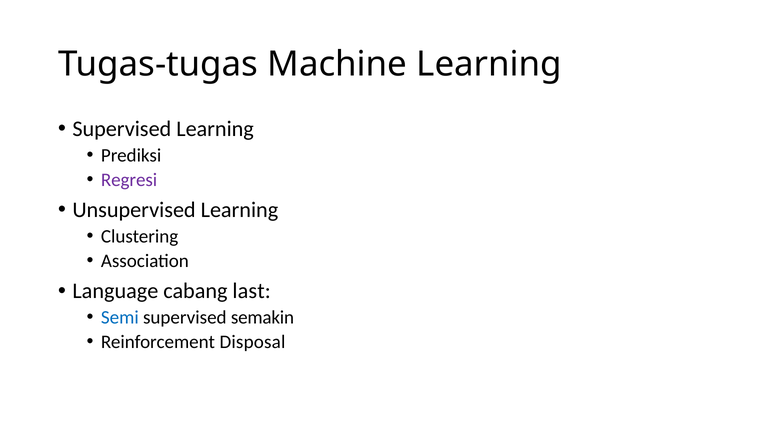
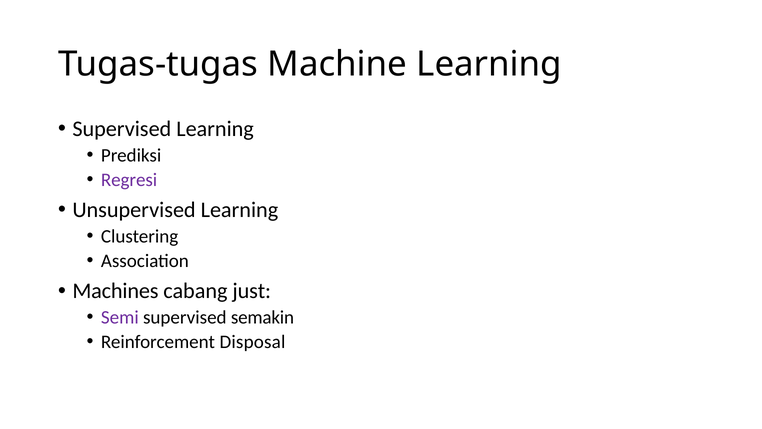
Language: Language -> Machines
last: last -> just
Semi colour: blue -> purple
